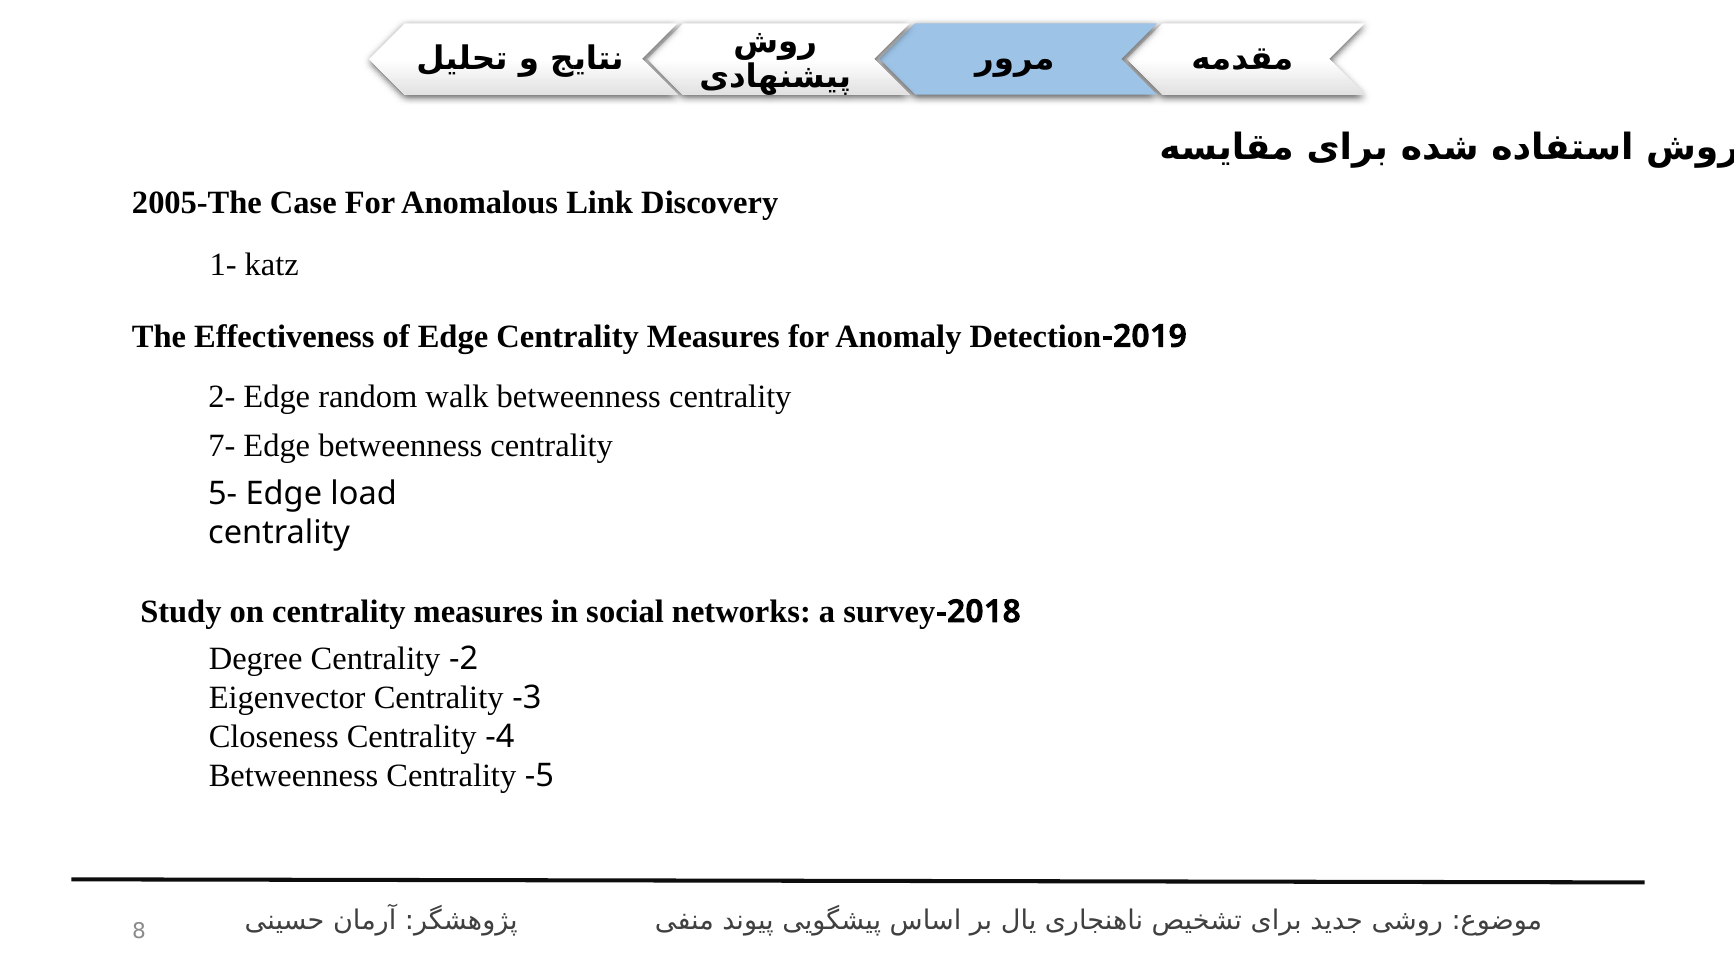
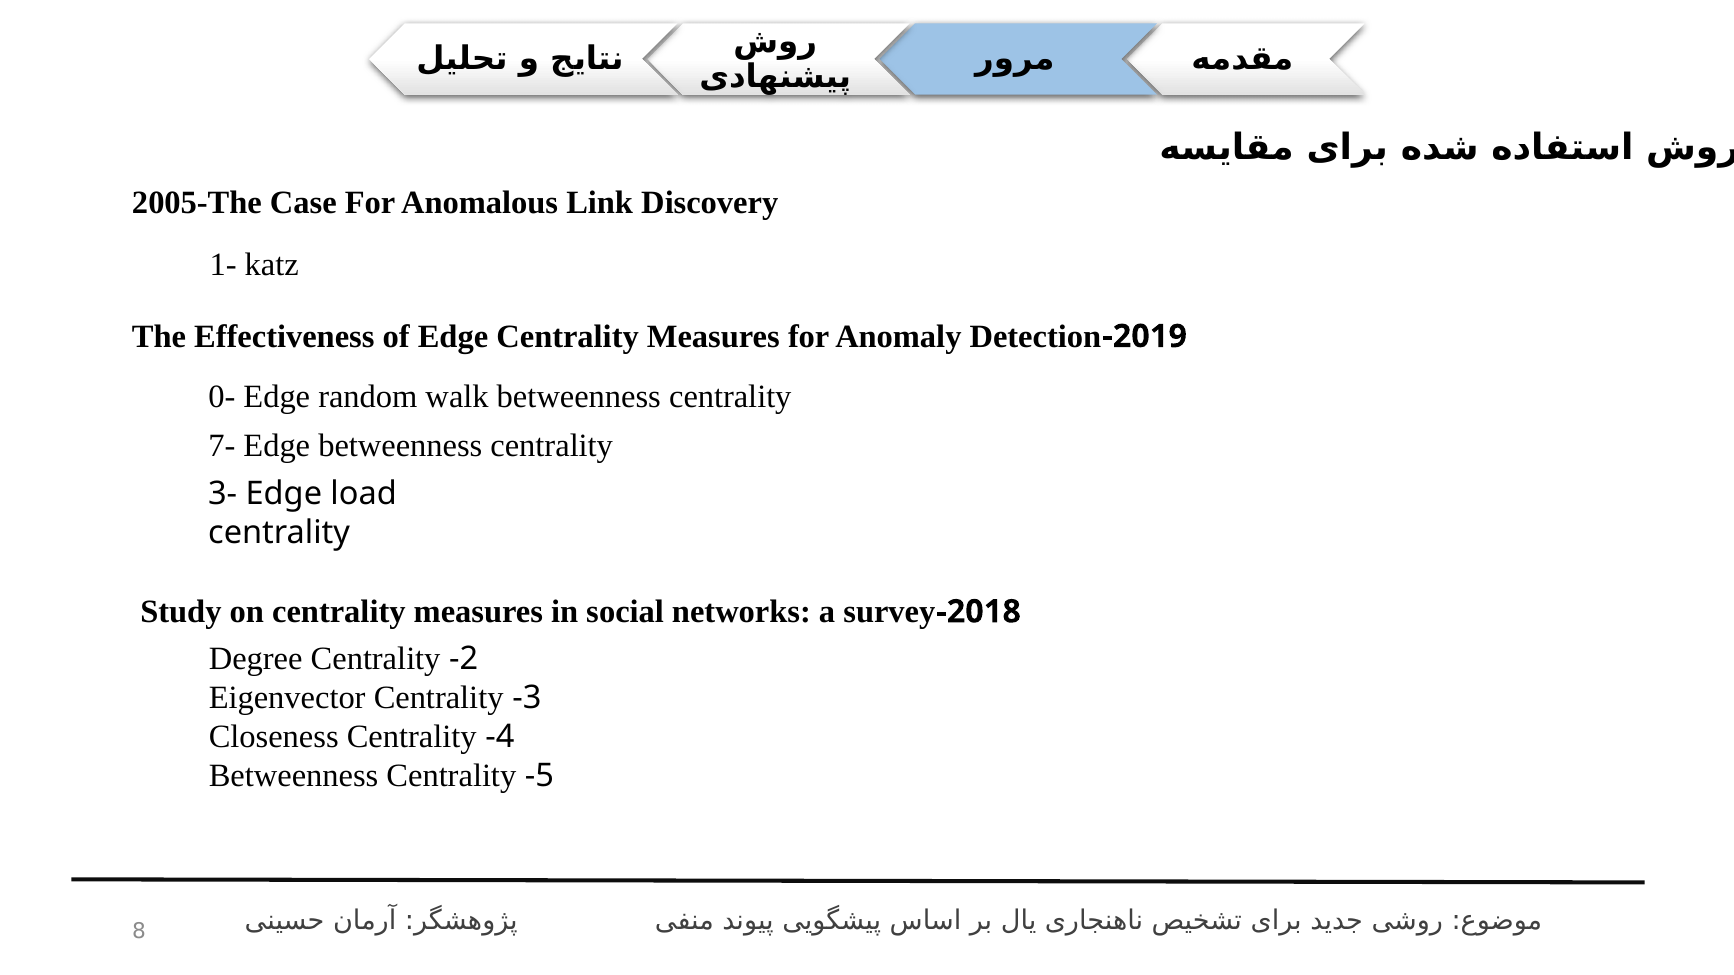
2-: 2- -> 0-
5-: 5- -> 3-
